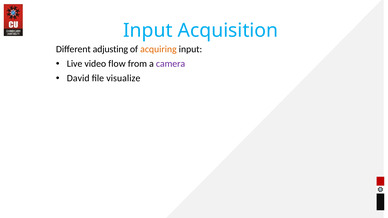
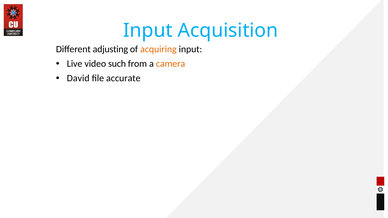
flow: flow -> such
camera colour: purple -> orange
visualize: visualize -> accurate
